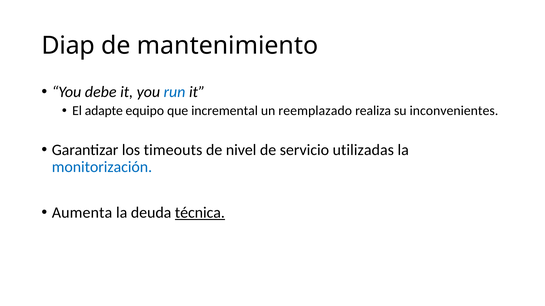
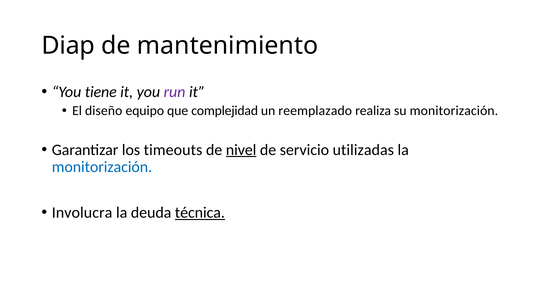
debe: debe -> tiene
run colour: blue -> purple
adapte: adapte -> diseño
incremental: incremental -> complejidad
su inconvenientes: inconvenientes -> monitorización
nivel underline: none -> present
Aumenta: Aumenta -> Involucra
